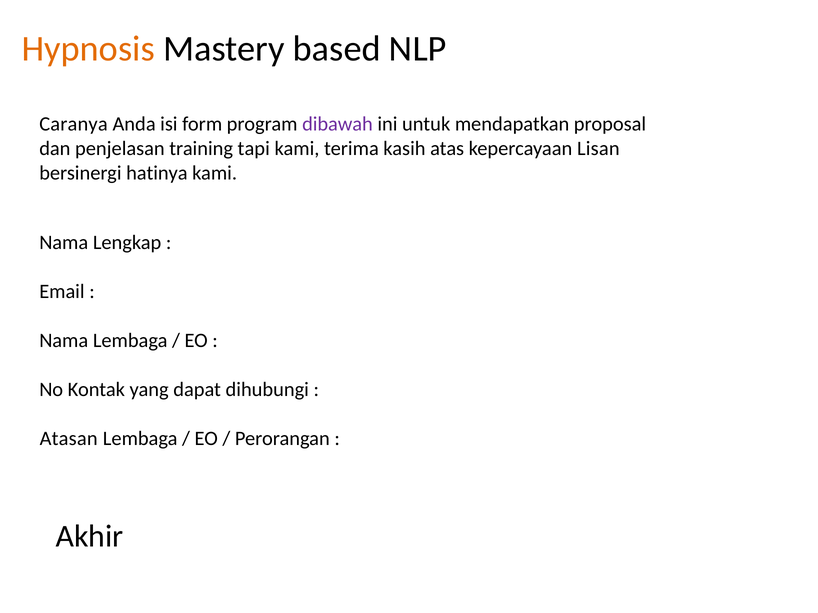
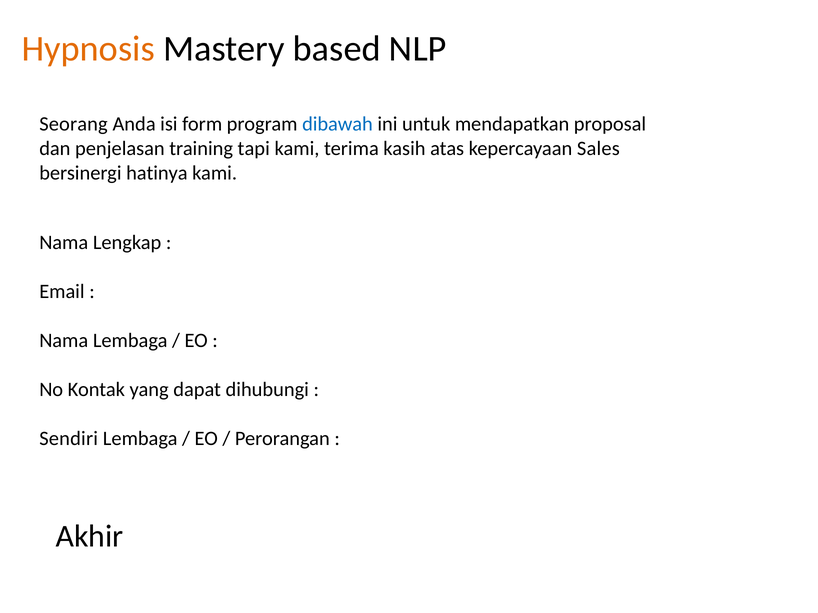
Caranya: Caranya -> Seorang
dibawah colour: purple -> blue
Lisan: Lisan -> Sales
Atasan: Atasan -> Sendiri
